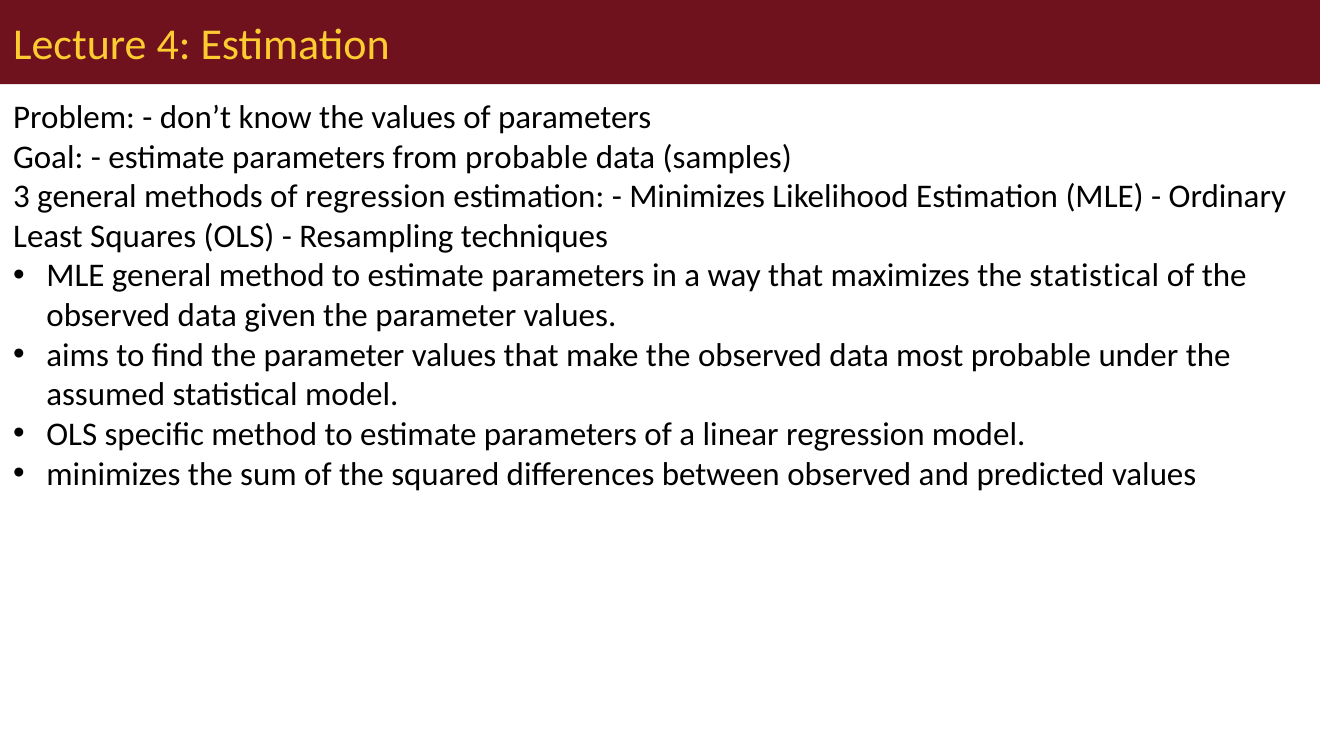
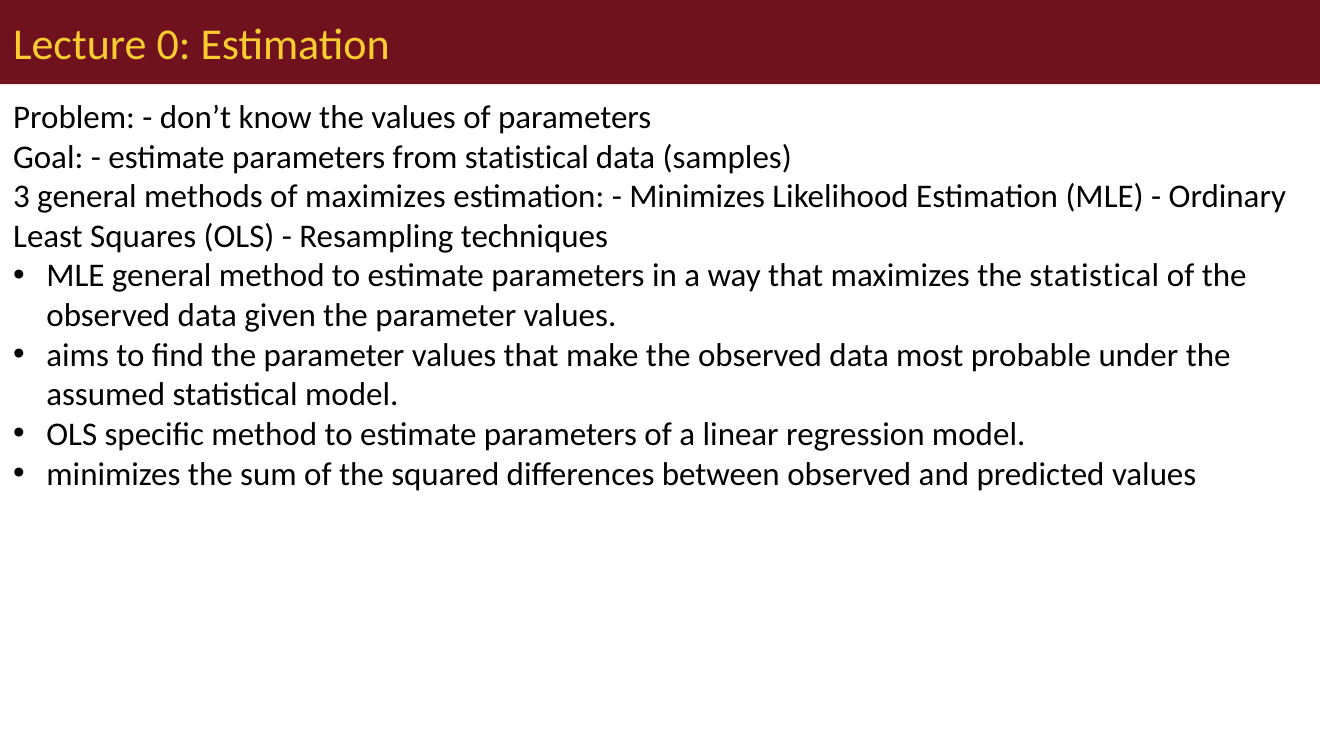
4: 4 -> 0
from probable: probable -> statistical
of regression: regression -> maximizes
